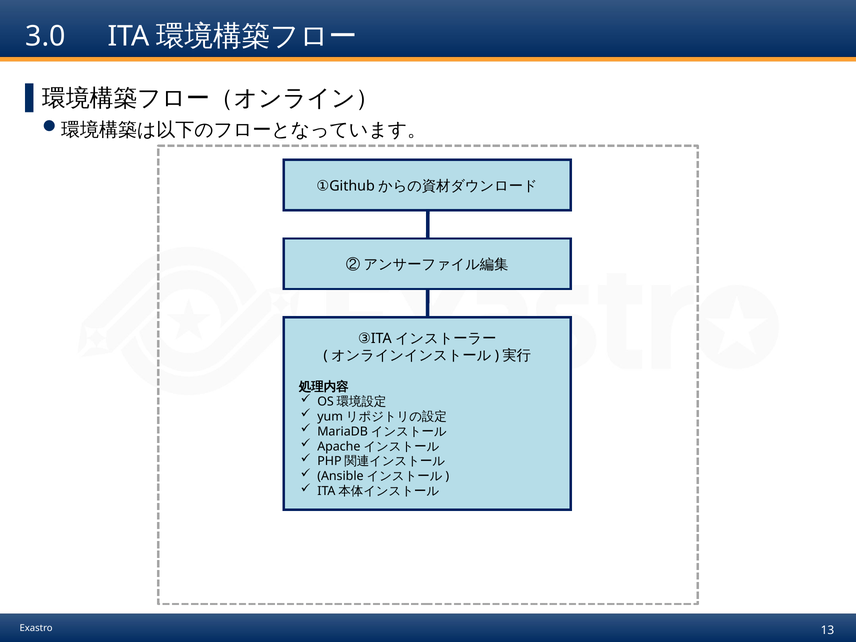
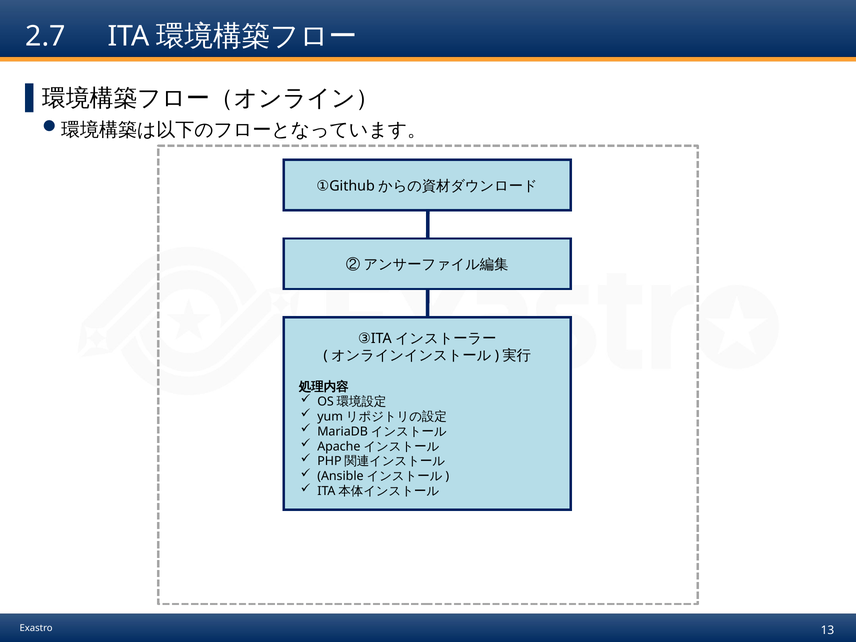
3.0: 3.0 -> 2.7
